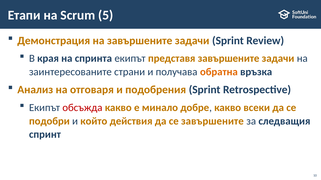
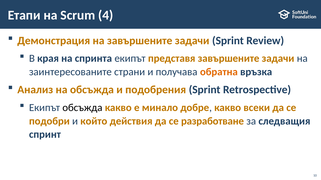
5: 5 -> 4
на отговаря: отговаря -> обсъжда
обсъжда at (82, 108) colour: red -> black
се завършените: завършените -> разработване
